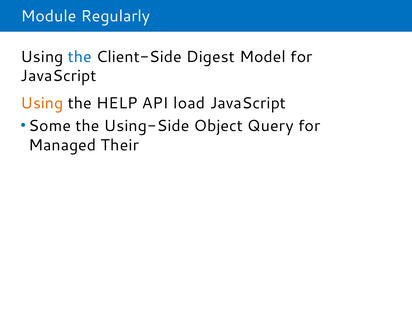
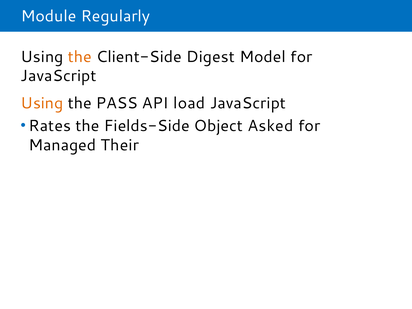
the at (80, 57) colour: blue -> orange
HELP: HELP -> PASS
Some: Some -> Rates
Using-Side: Using-Side -> Fields-Side
Query: Query -> Asked
